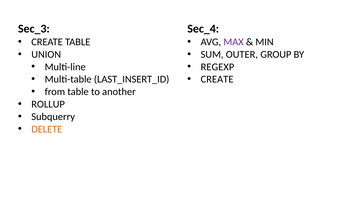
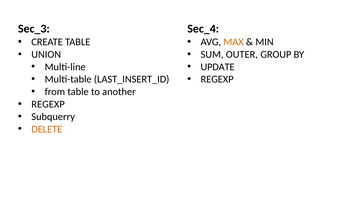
MAX colour: purple -> orange
REGEXP: REGEXP -> UPDATE
CREATE at (217, 79): CREATE -> REGEXP
ROLLUP at (48, 104): ROLLUP -> REGEXP
